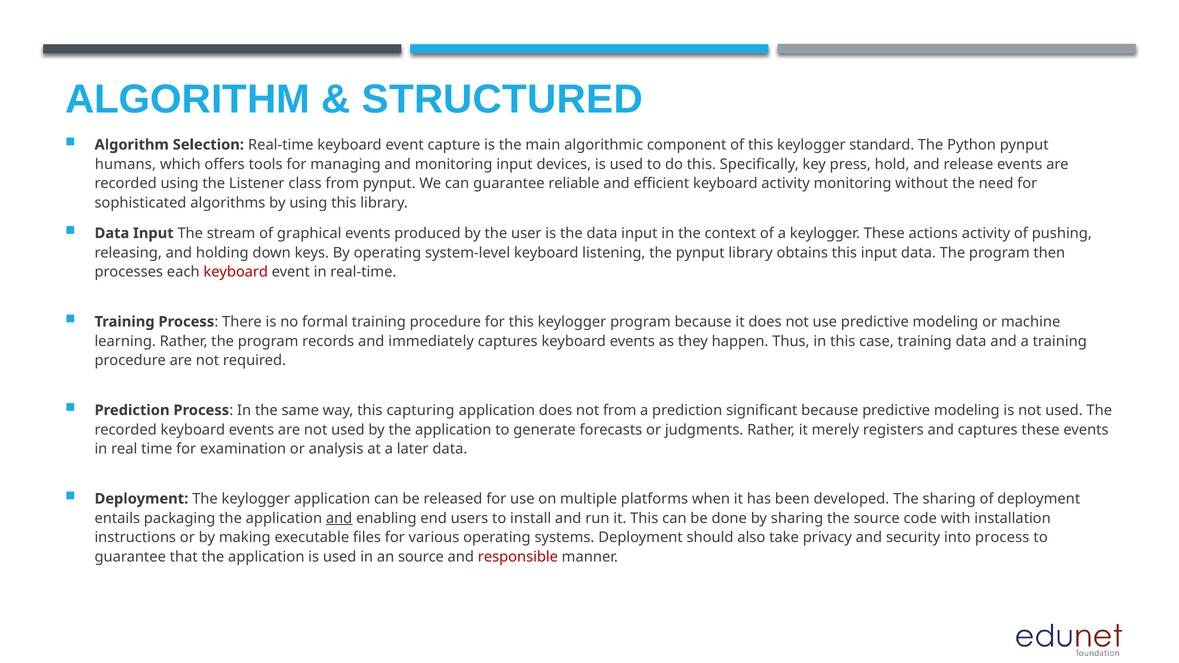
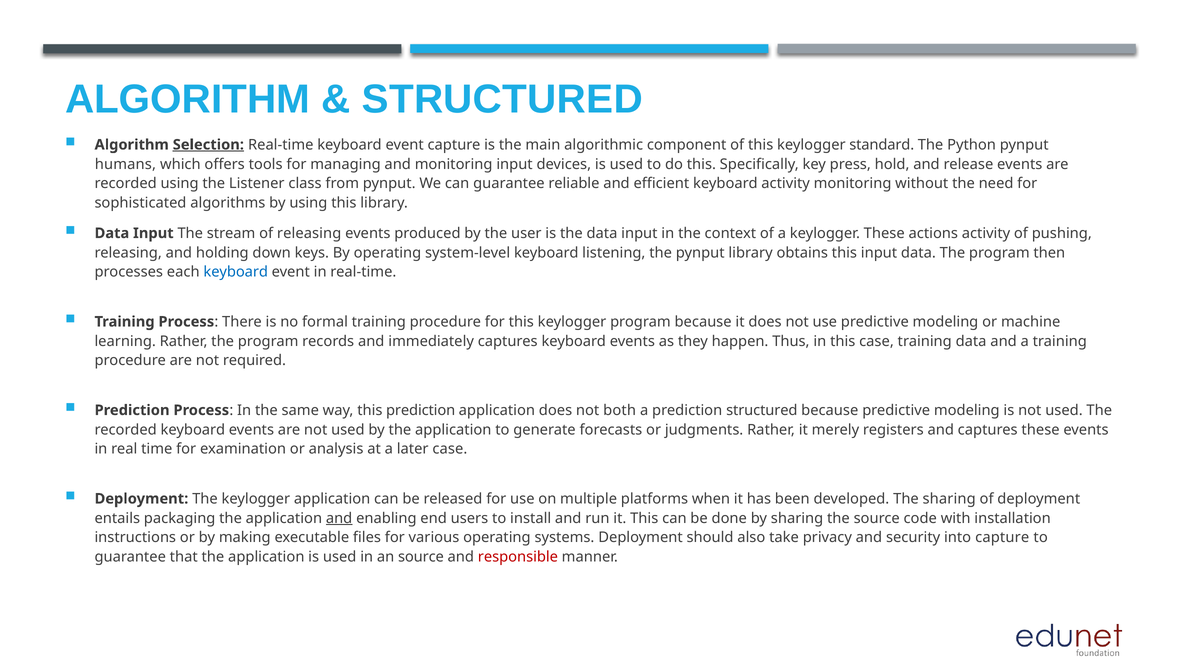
Selection underline: none -> present
of graphical: graphical -> releasing
keyboard at (236, 272) colour: red -> blue
this capturing: capturing -> prediction
not from: from -> both
prediction significant: significant -> structured
later data: data -> case
into process: process -> capture
